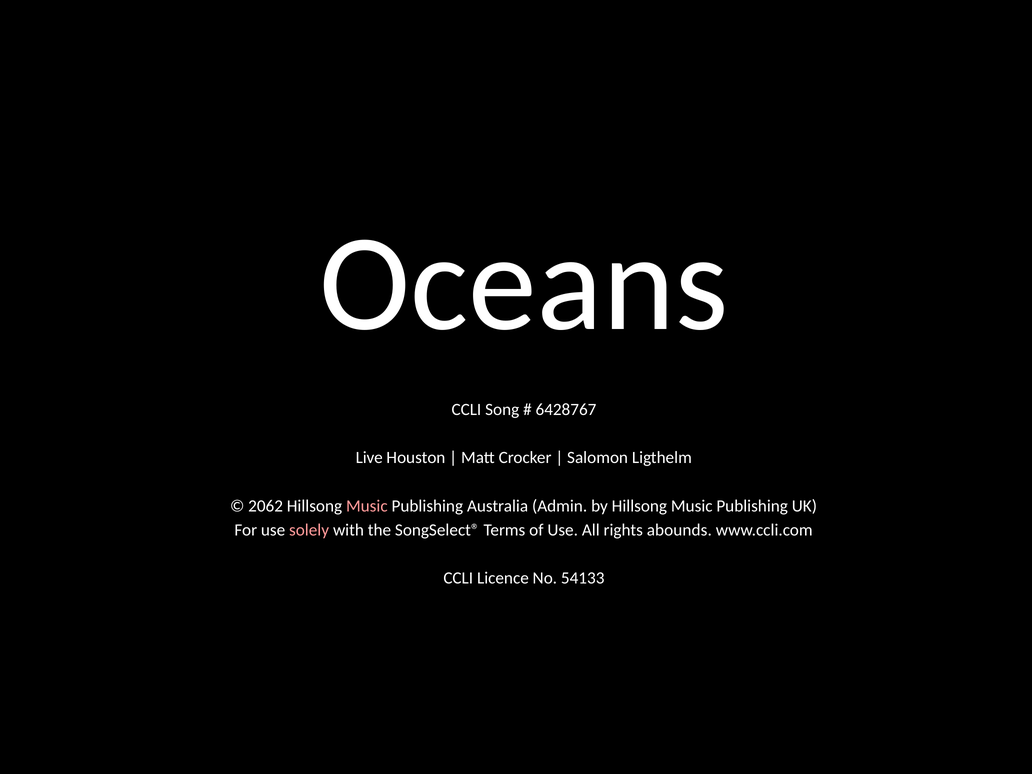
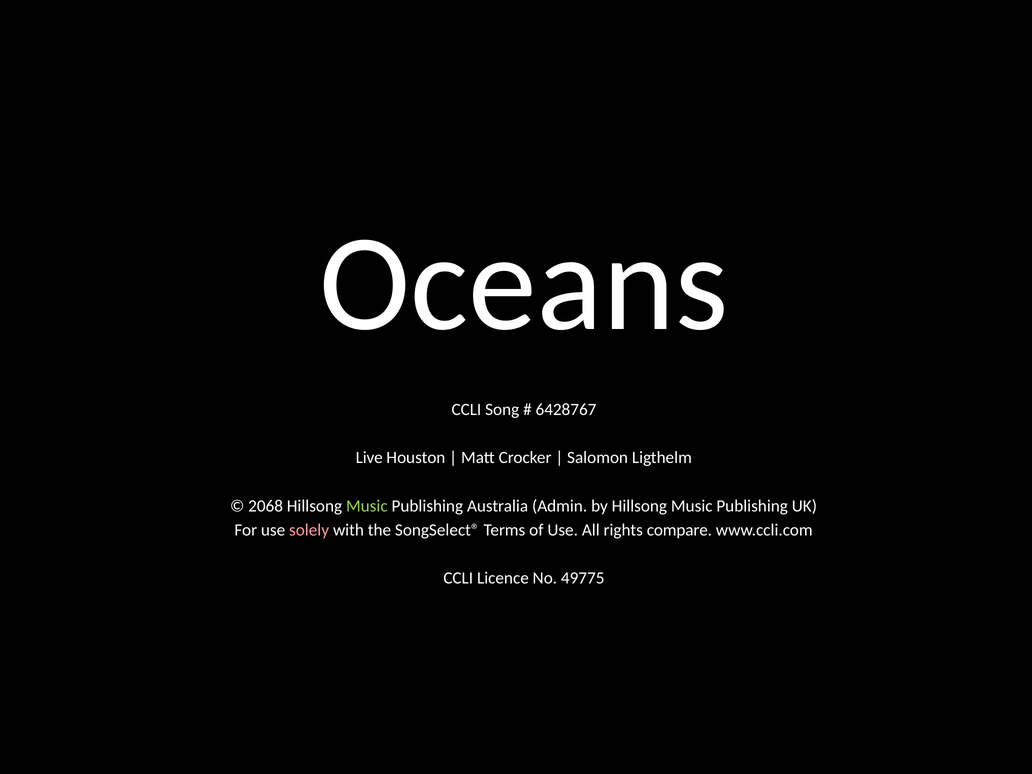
2062: 2062 -> 2068
Music at (367, 506) colour: pink -> light green
abounds: abounds -> compare
54133: 54133 -> 49775
